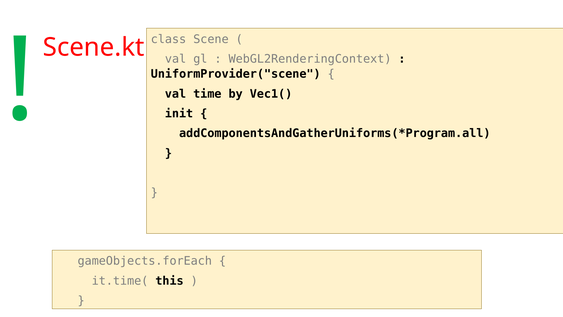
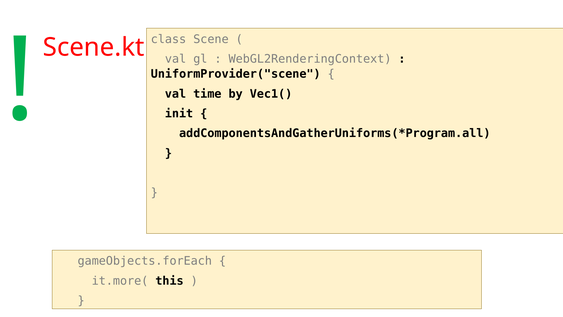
it.time(: it.time( -> it.more(
